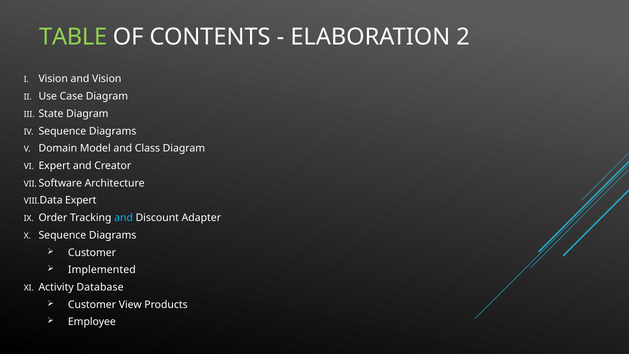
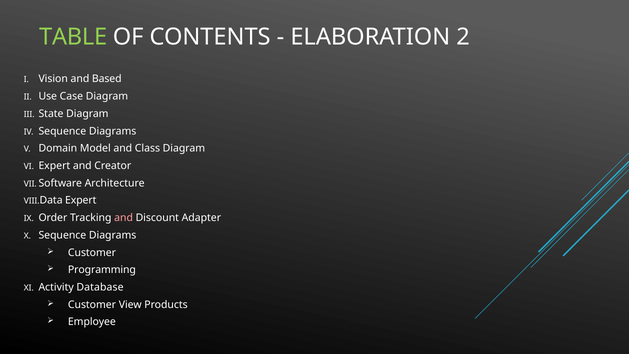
and Vision: Vision -> Based
and at (124, 218) colour: light blue -> pink
Implemented: Implemented -> Programming
